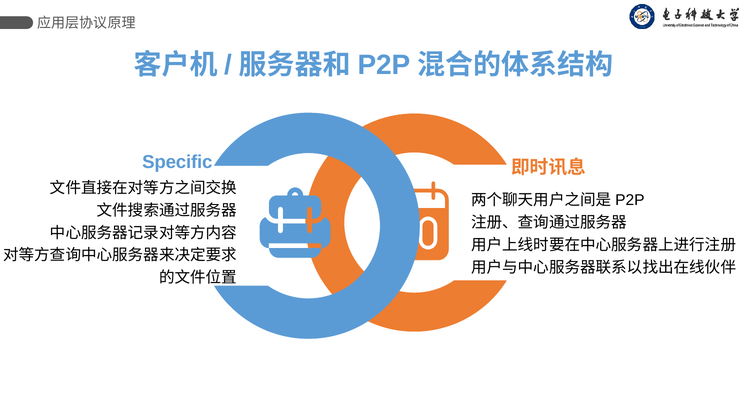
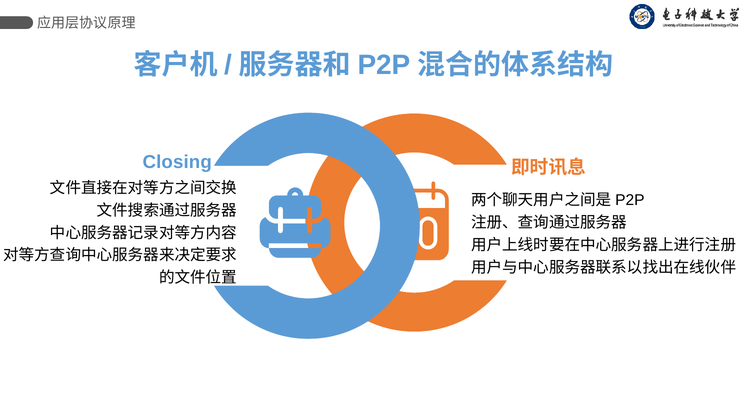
Specific: Specific -> Closing
